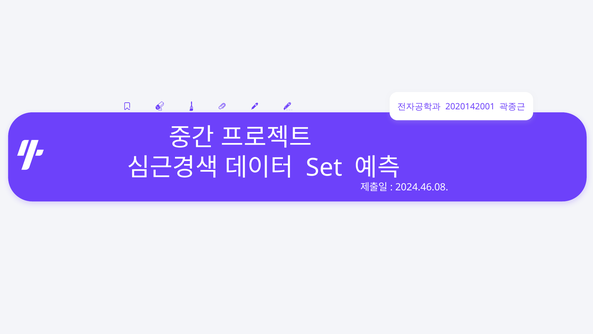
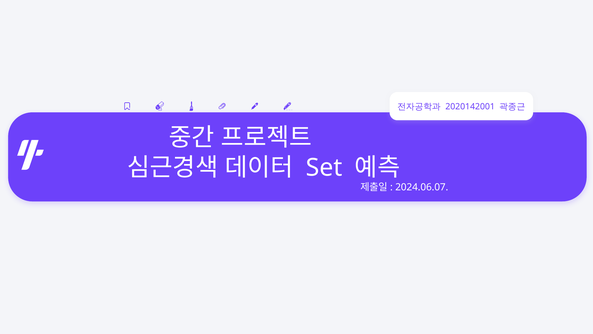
2024.46.08: 2024.46.08 -> 2024.06.07
